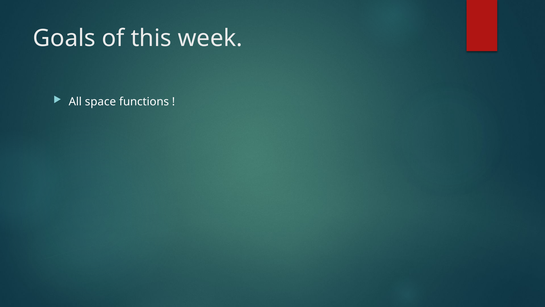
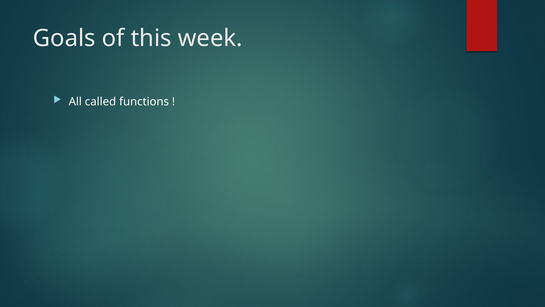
space: space -> called
